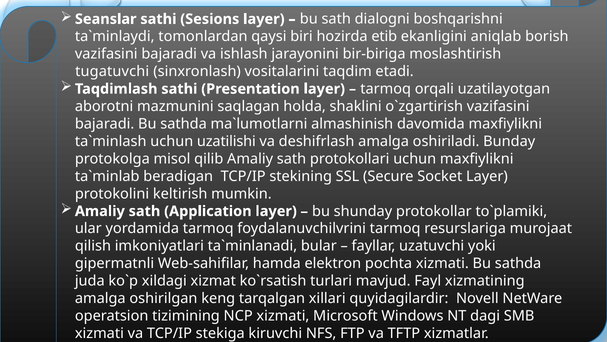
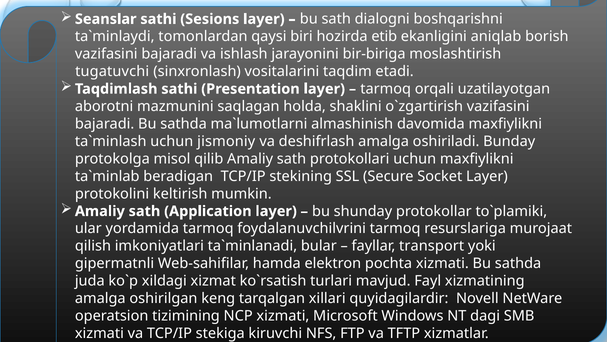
uzatilishi: uzatilishi -> jismoniy
uzatuvchi: uzatuvchi -> transport
